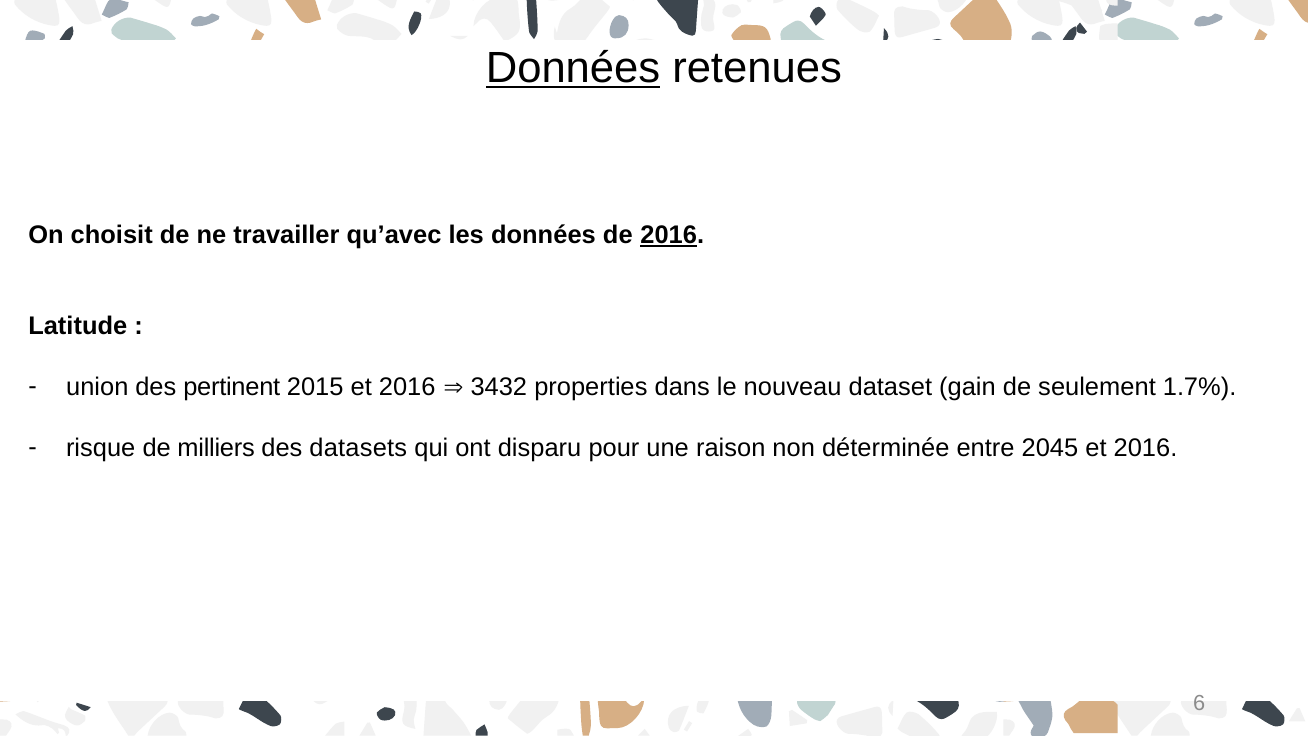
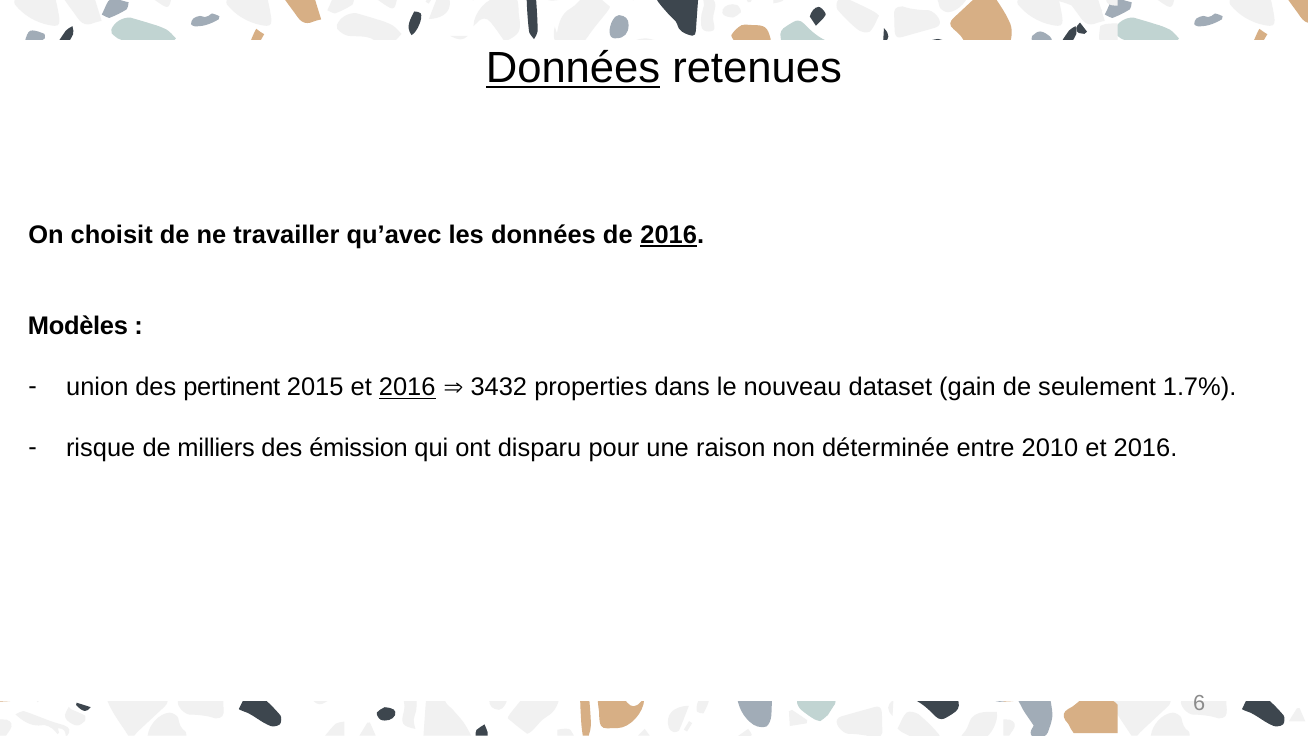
Latitude: Latitude -> Modèles
2016 at (407, 387) underline: none -> present
datasets: datasets -> émission
2045: 2045 -> 2010
